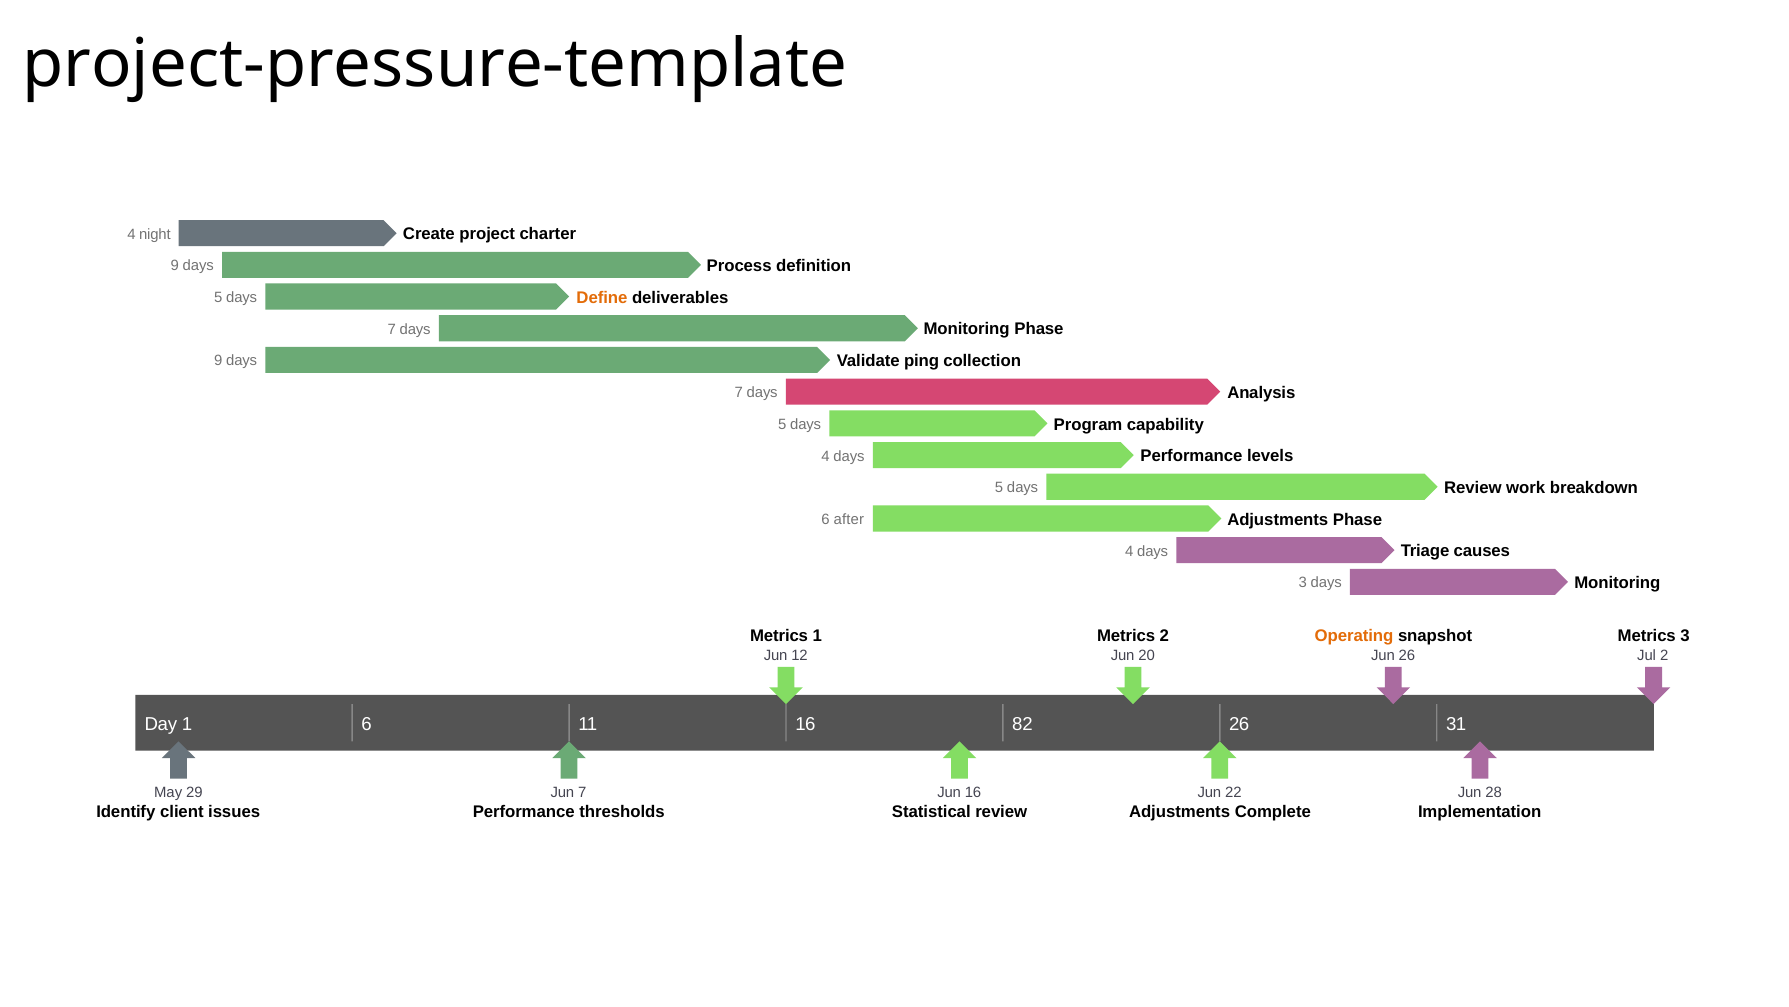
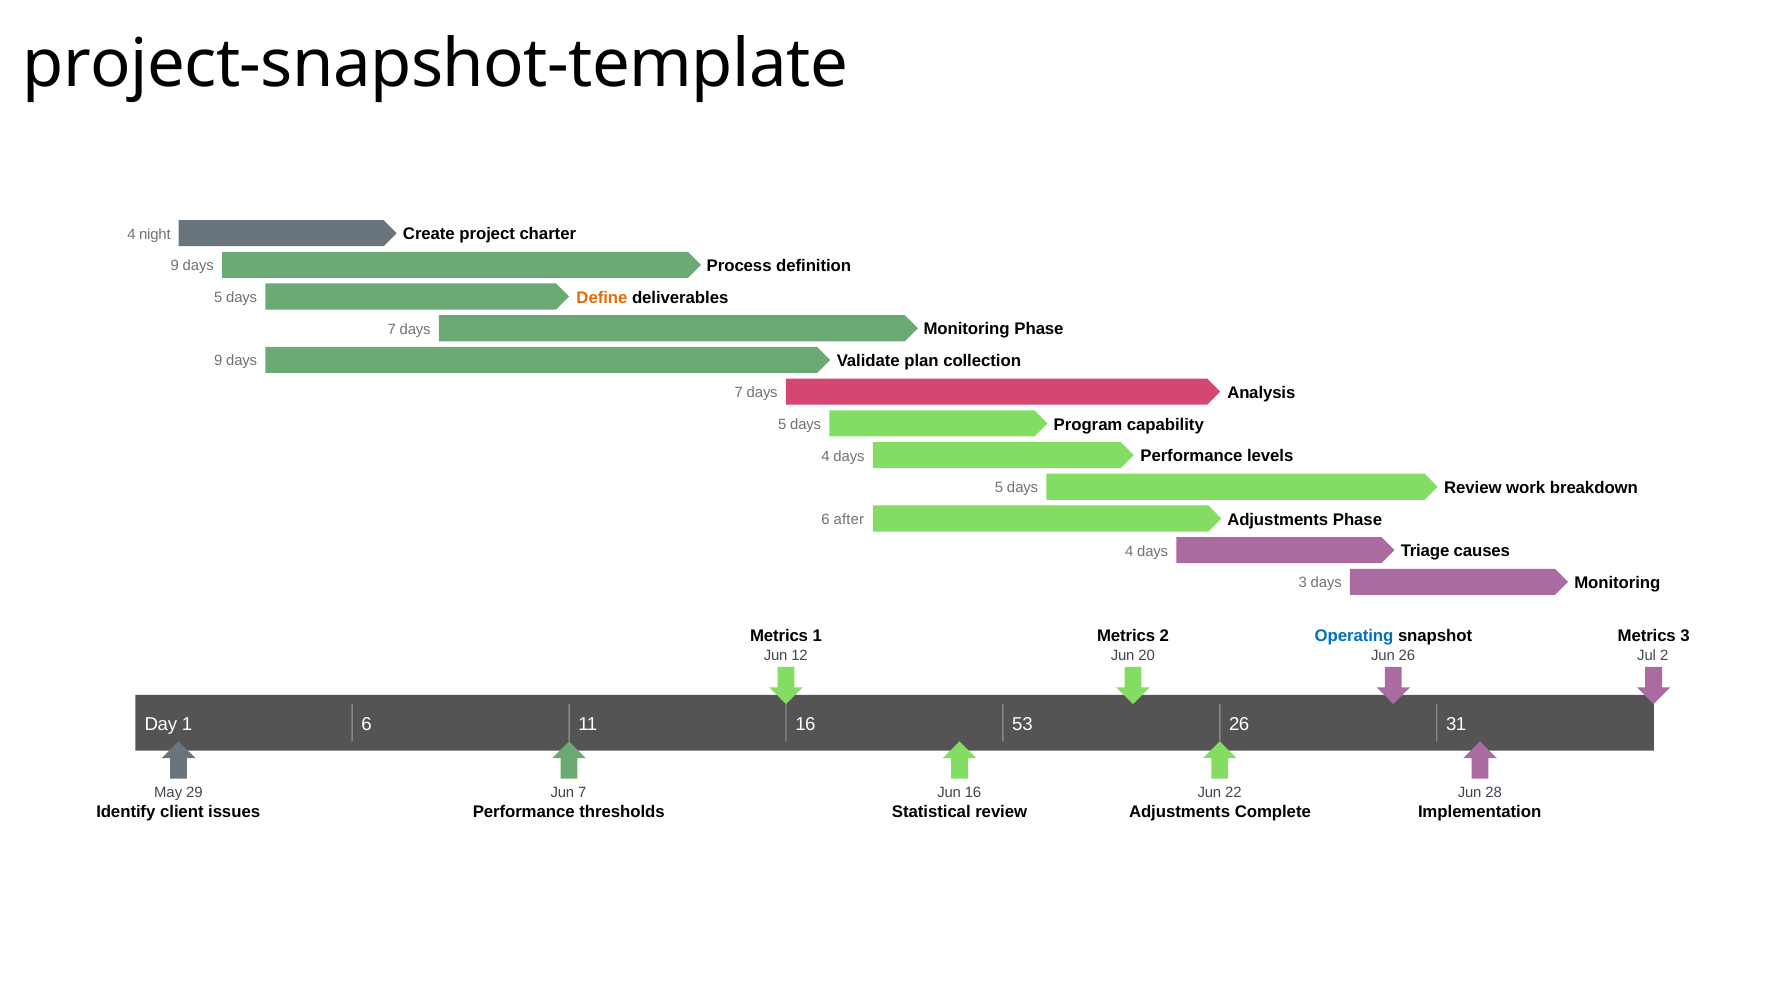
project-pressure-template: project-pressure-template -> project-snapshot-template
ping: ping -> plan
Operating colour: orange -> blue
82: 82 -> 53
